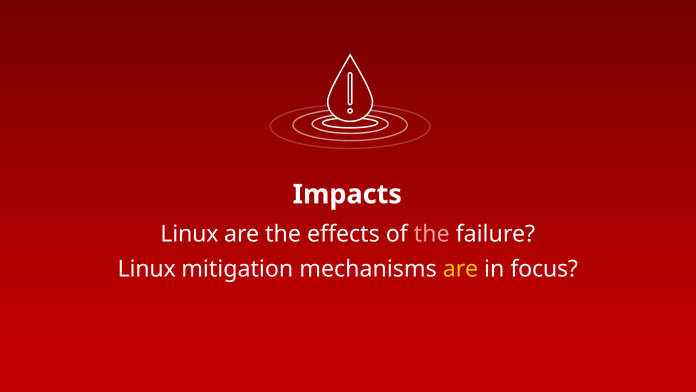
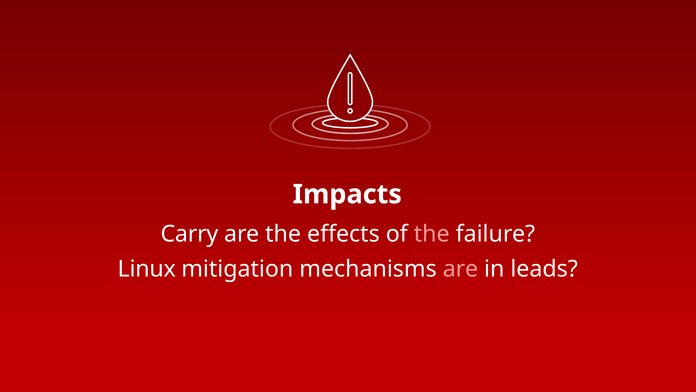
Linux at (189, 234): Linux -> Carry
are at (461, 269) colour: yellow -> pink
focus: focus -> leads
